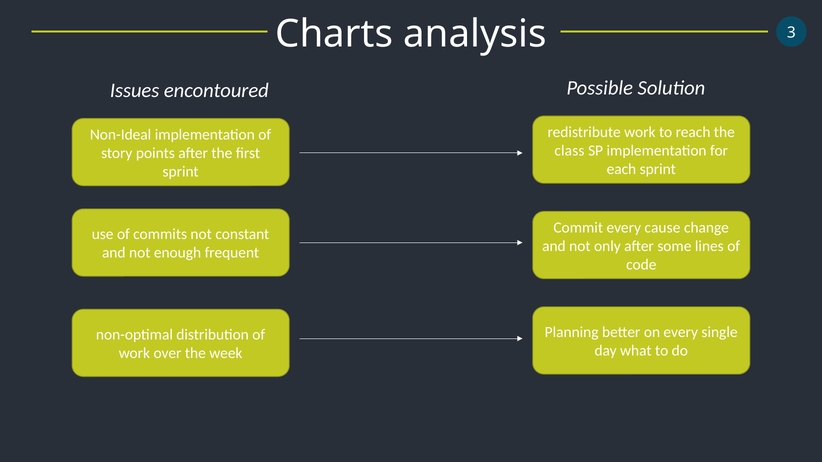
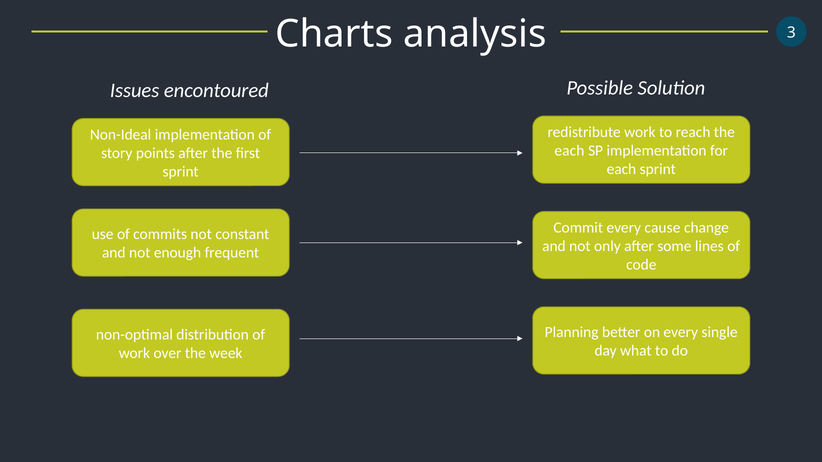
class at (569, 151): class -> each
